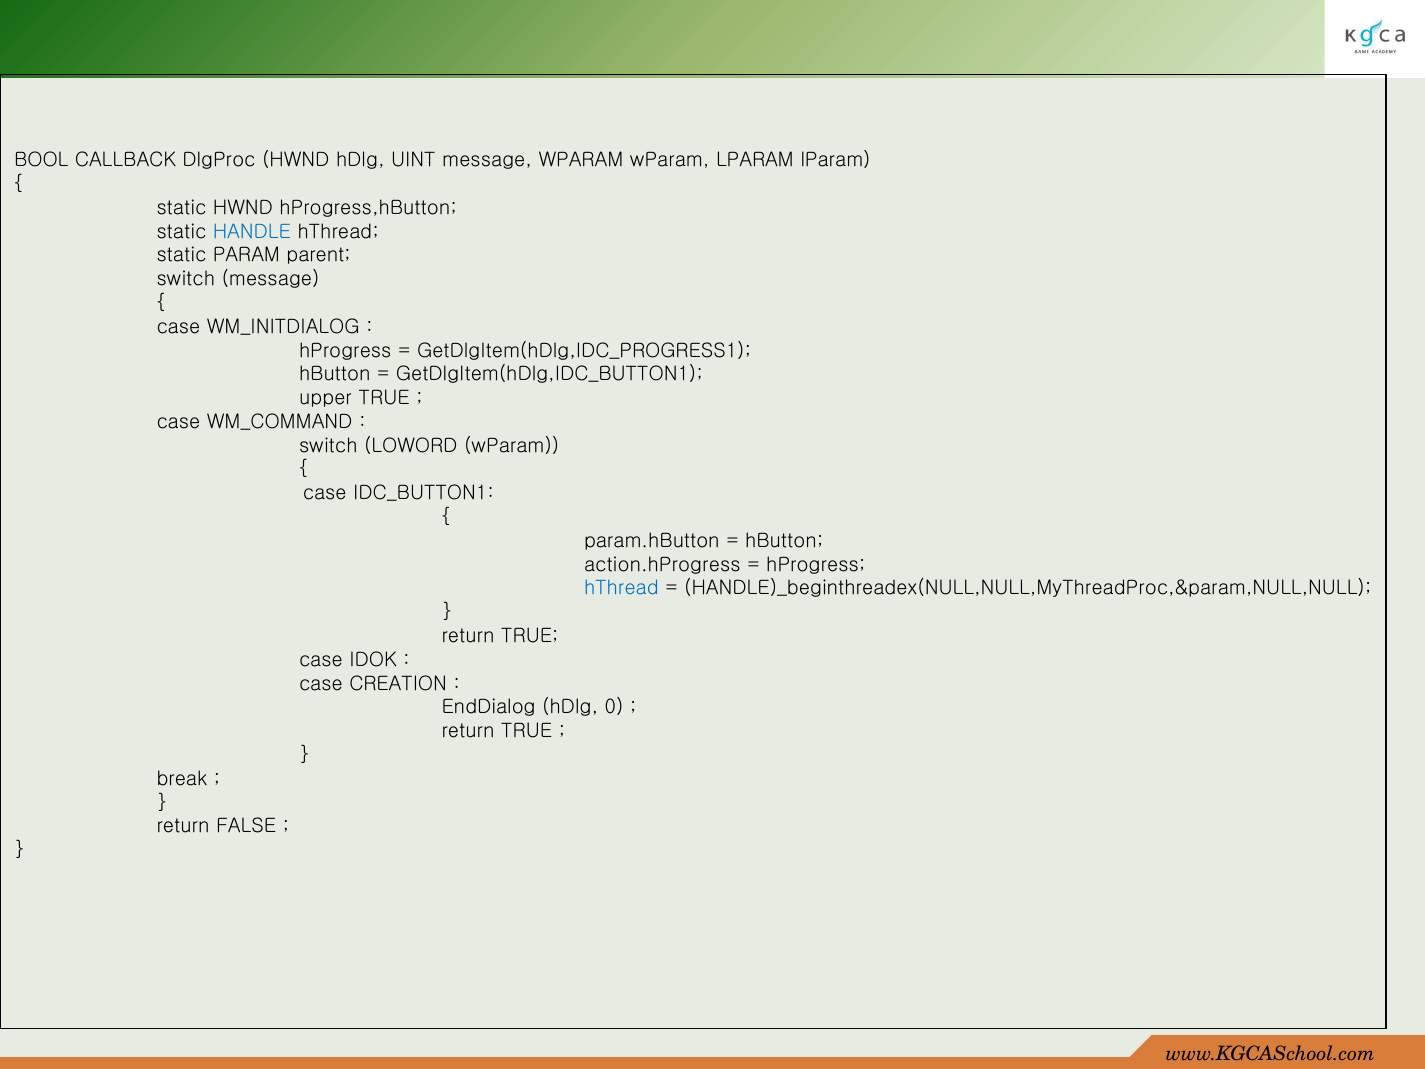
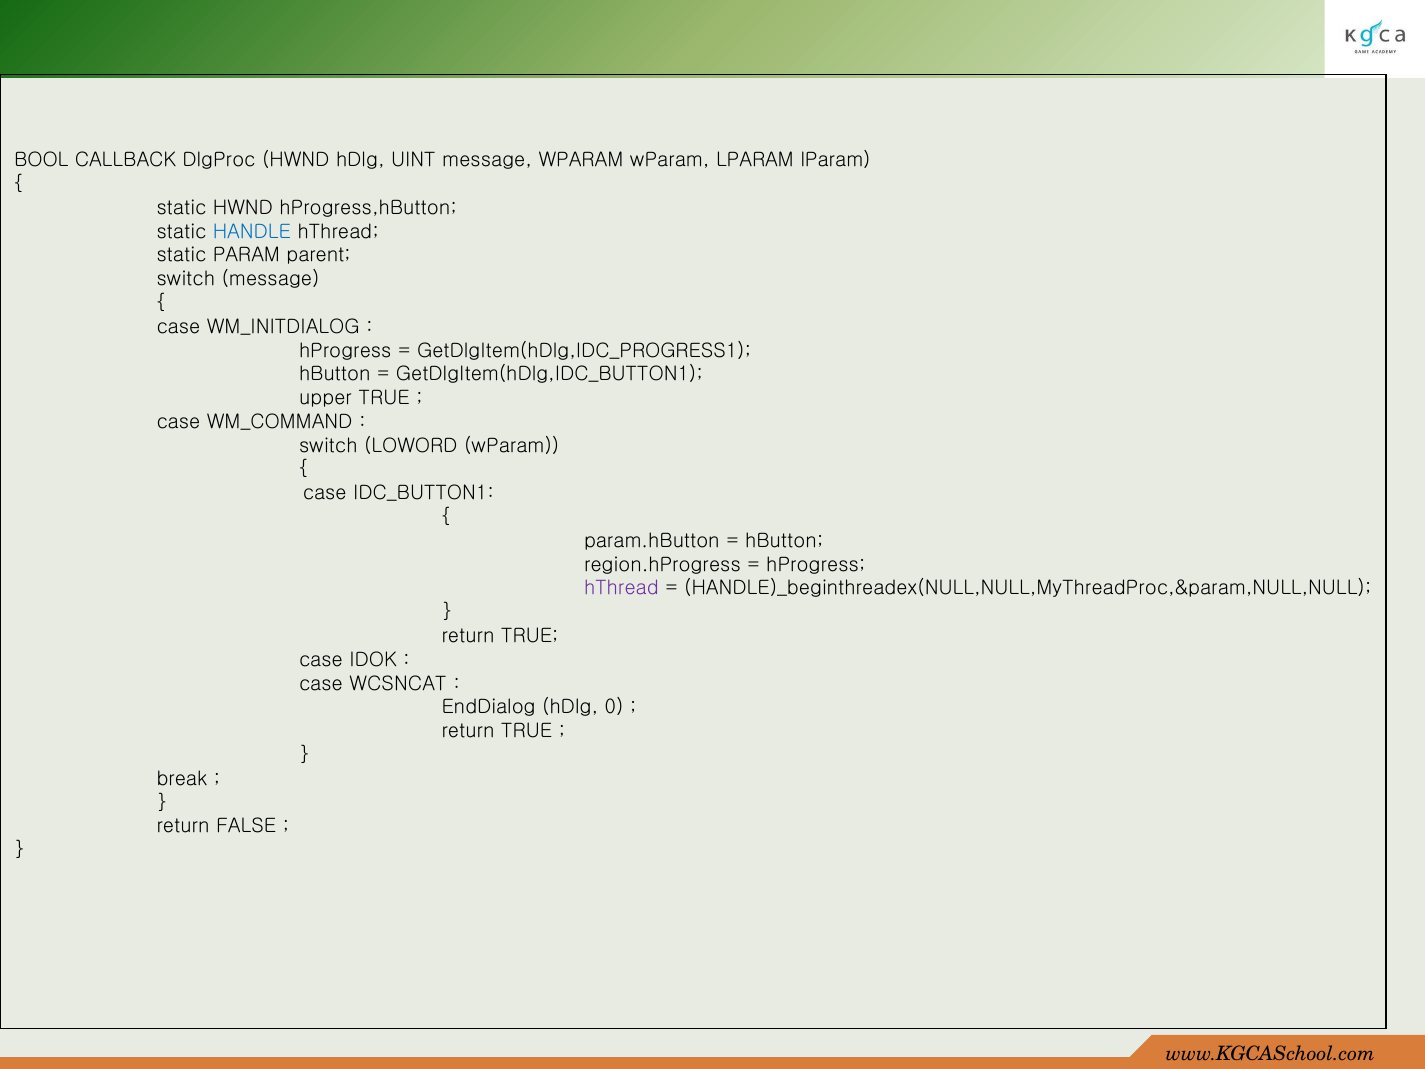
action.hProgress: action.hProgress -> region.hProgress
hThread at (621, 588) colour: blue -> purple
CREATION: CREATION -> WCSNCAT
